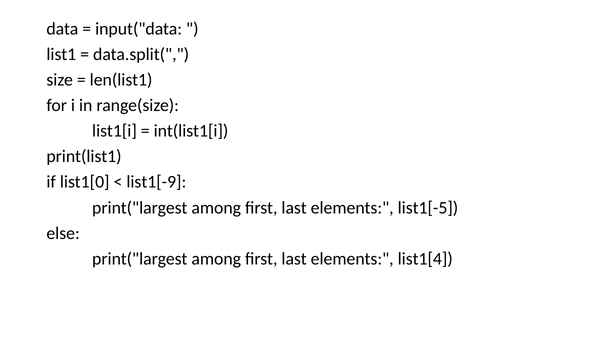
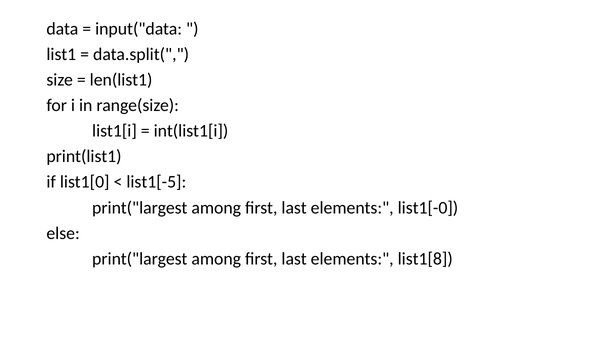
list1[-9: list1[-9 -> list1[-5
list1[-5: list1[-5 -> list1[-0
list1[4: list1[4 -> list1[8
